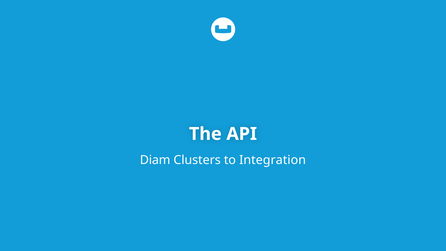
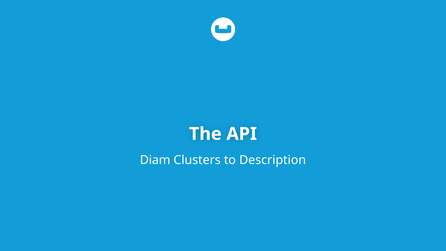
Integration: Integration -> Description
